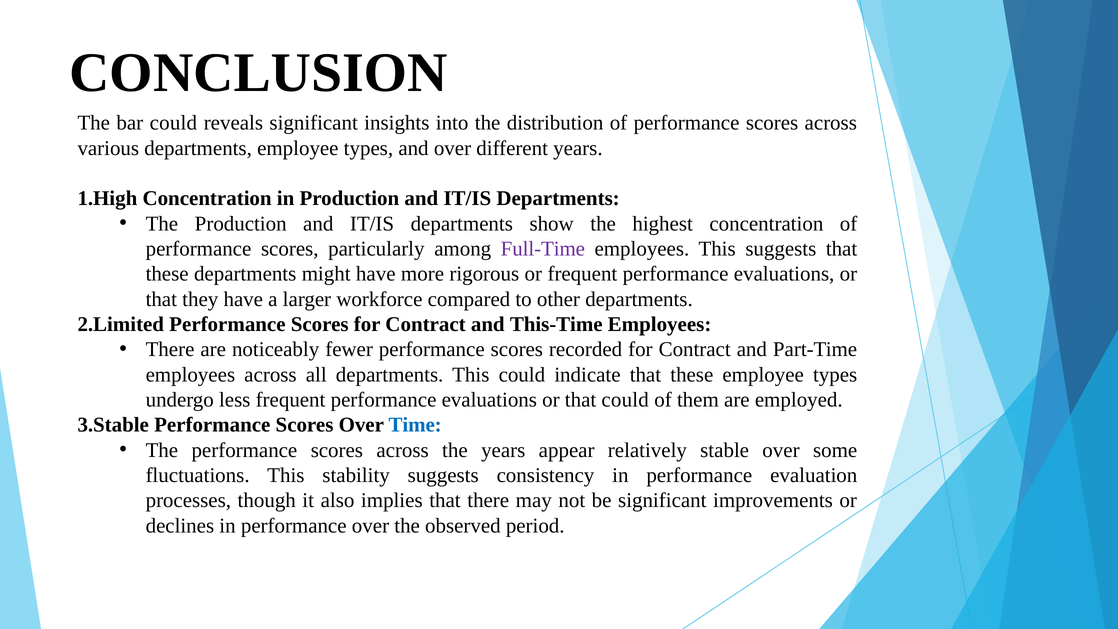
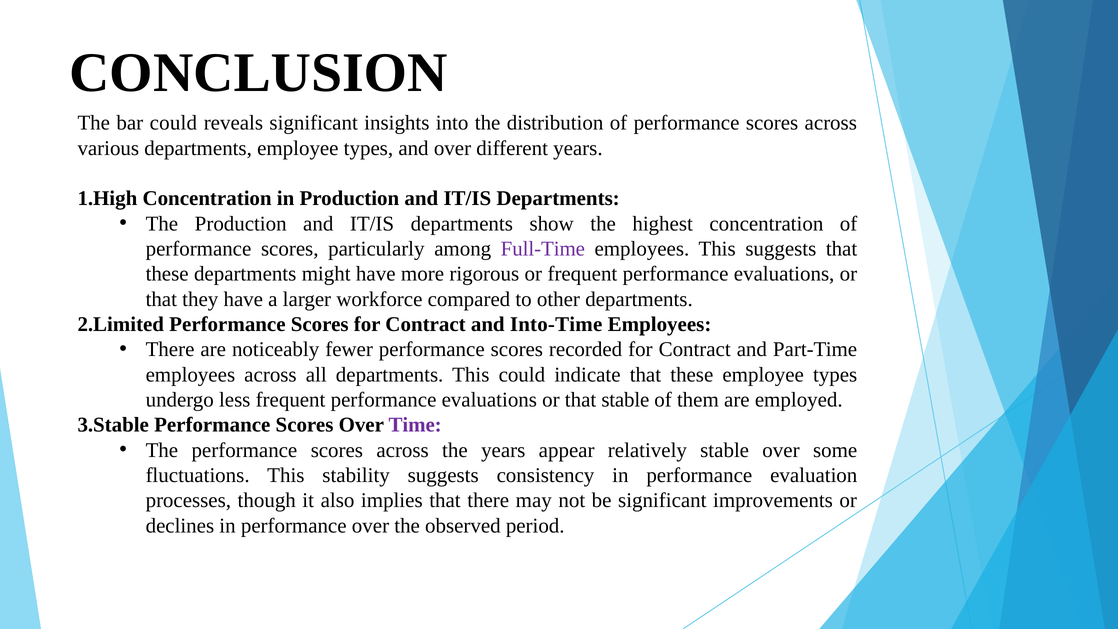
This-Time: This-Time -> Into-Time
that could: could -> stable
Time colour: blue -> purple
